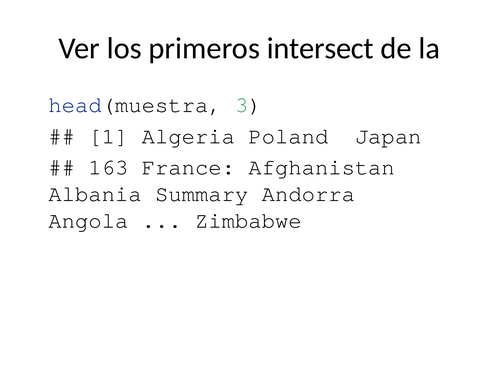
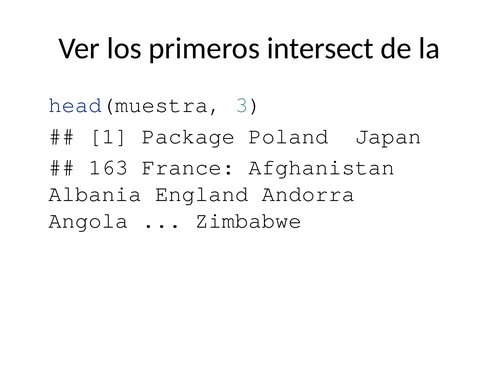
Algeria: Algeria -> Package
Summary: Summary -> England
